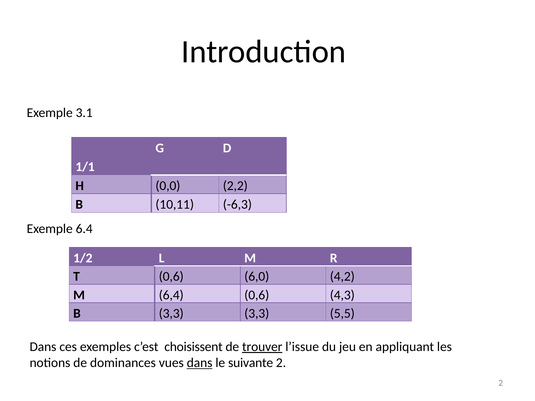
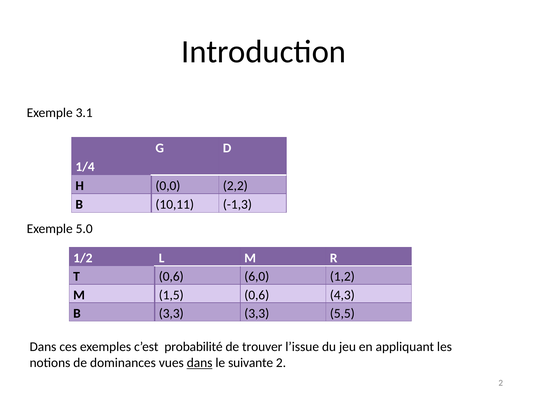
1/1: 1/1 -> 1/4
-6,3: -6,3 -> -1,3
6.4: 6.4 -> 5.0
4,2: 4,2 -> 1,2
6,4: 6,4 -> 1,5
choisissent: choisissent -> probabilité
trouver underline: present -> none
